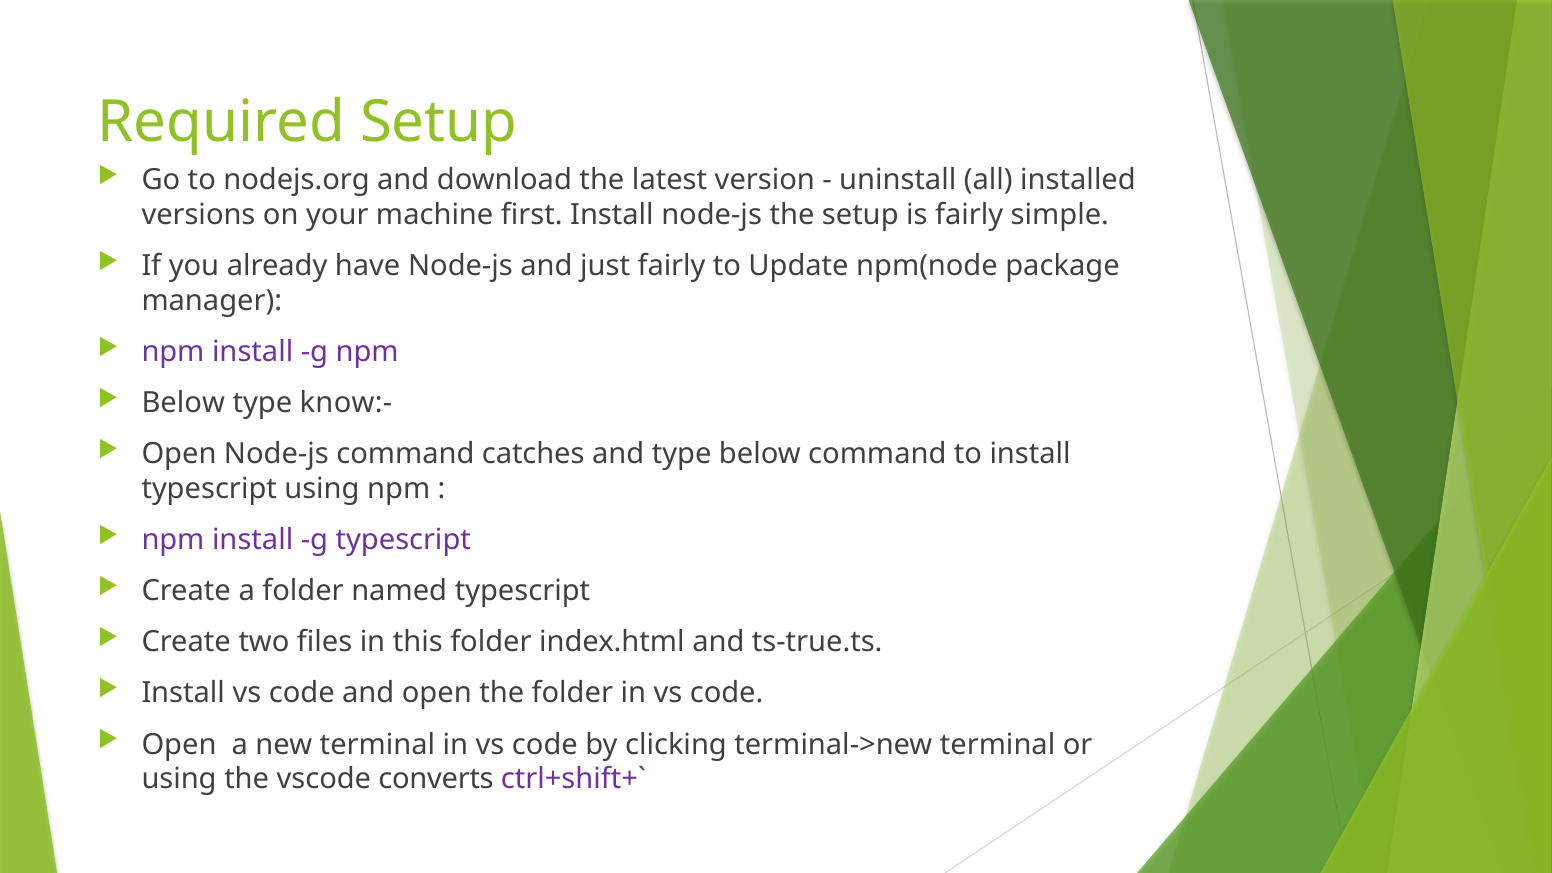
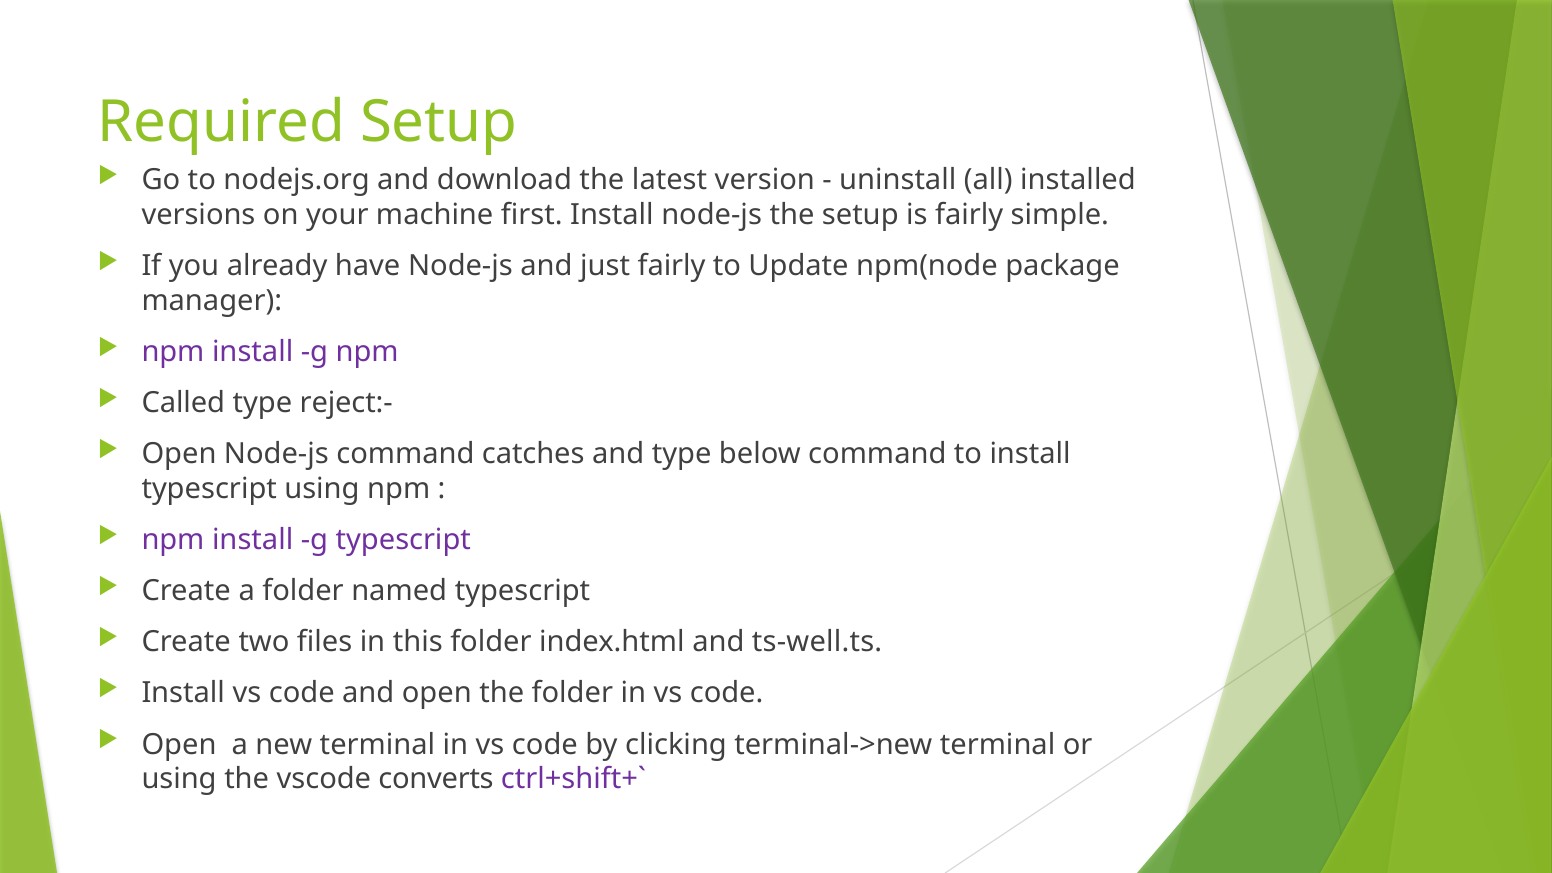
Below at (183, 403): Below -> Called
know:-: know:- -> reject:-
ts-true.ts: ts-true.ts -> ts-well.ts
